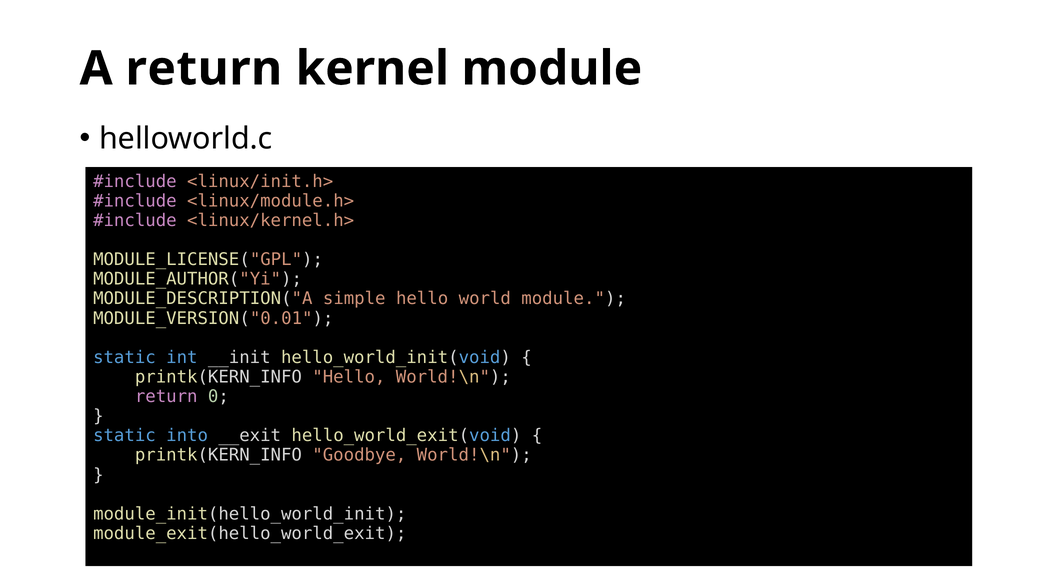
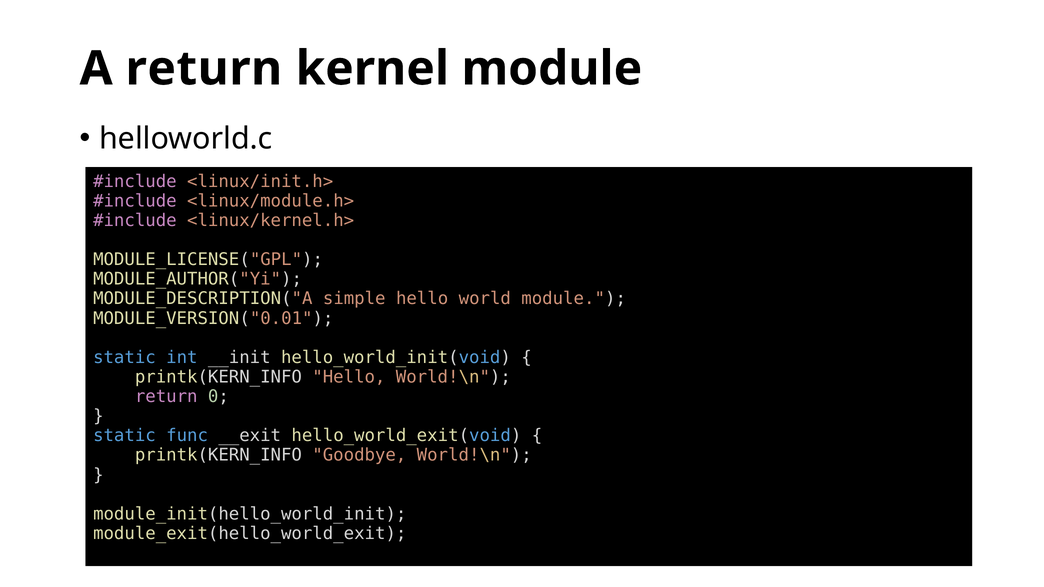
into: into -> func
